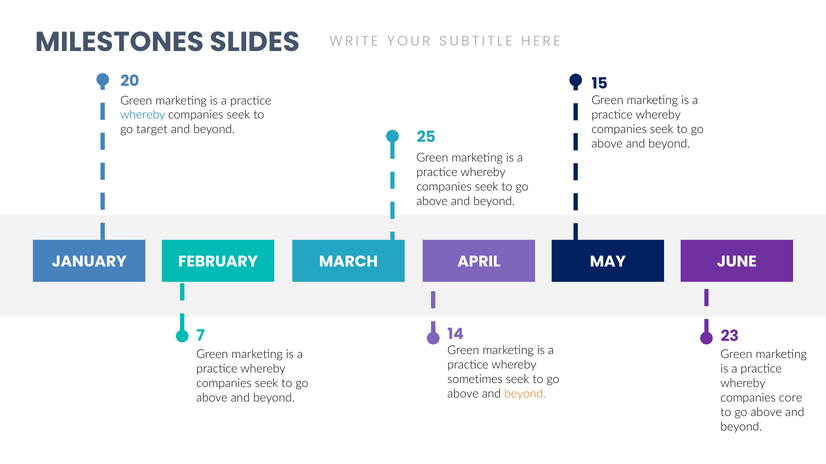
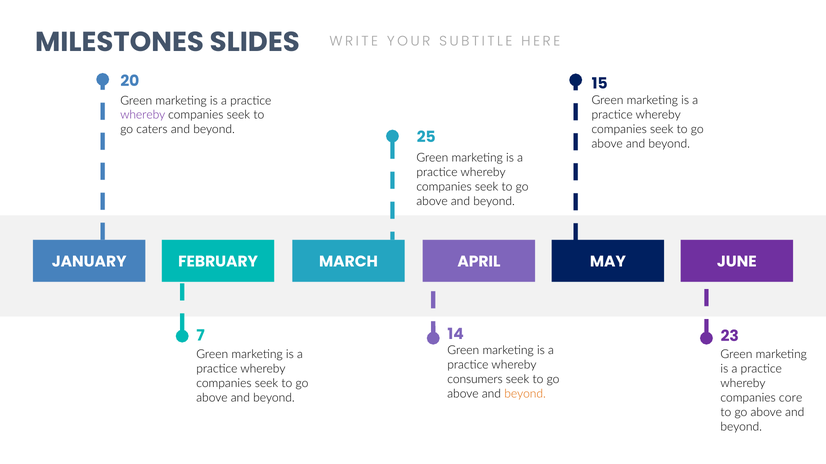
whereby at (143, 115) colour: blue -> purple
target: target -> caters
sometimes: sometimes -> consumers
